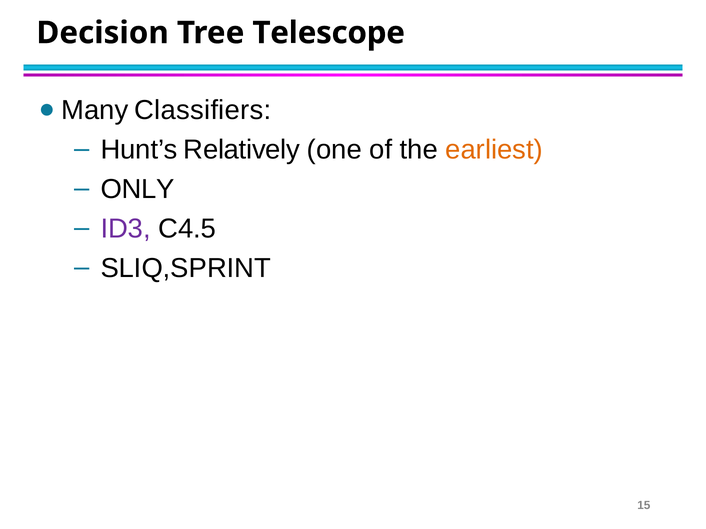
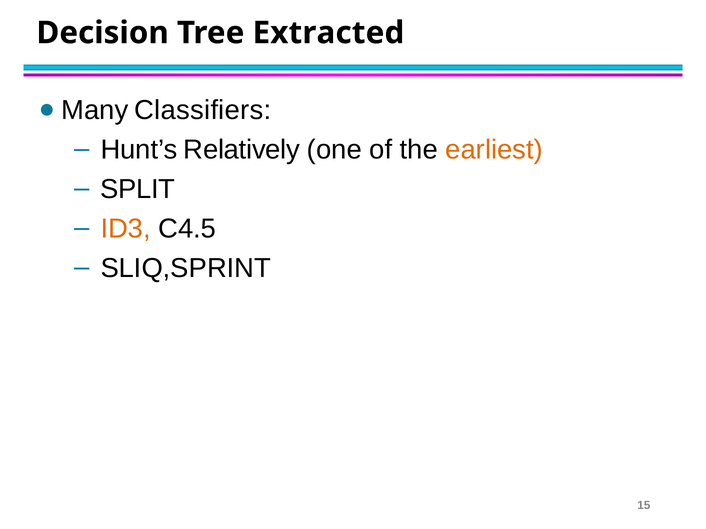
Telescope: Telescope -> Extracted
ONLY: ONLY -> SPLIT
ID3 colour: purple -> orange
